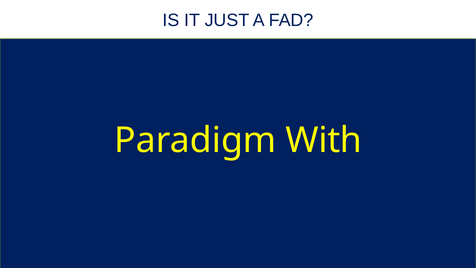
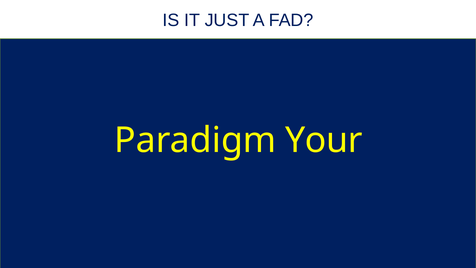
With: With -> Your
